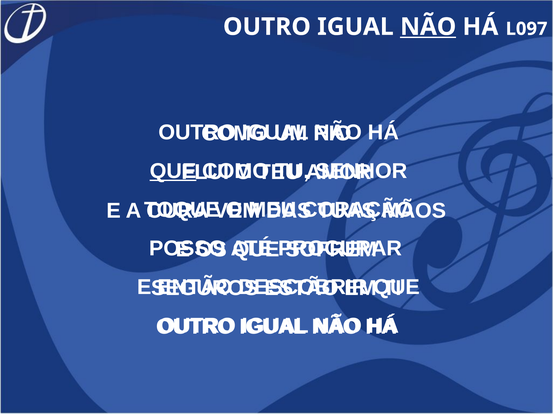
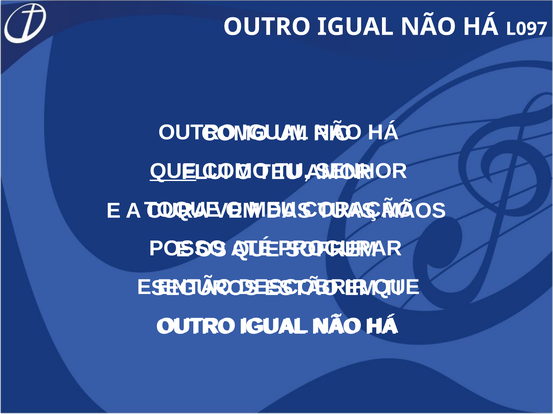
NÃO at (428, 27) underline: present -> none
